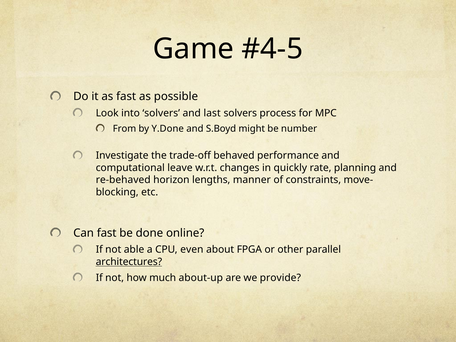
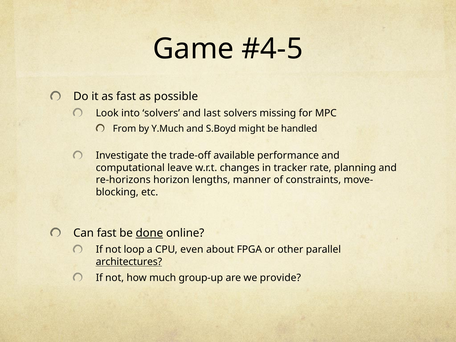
process: process -> missing
Y.Done: Y.Done -> Y.Much
number: number -> handled
behaved: behaved -> available
quickly: quickly -> tracker
re-behaved: re-behaved -> re-horizons
done underline: none -> present
able: able -> loop
about-up: about-up -> group-up
